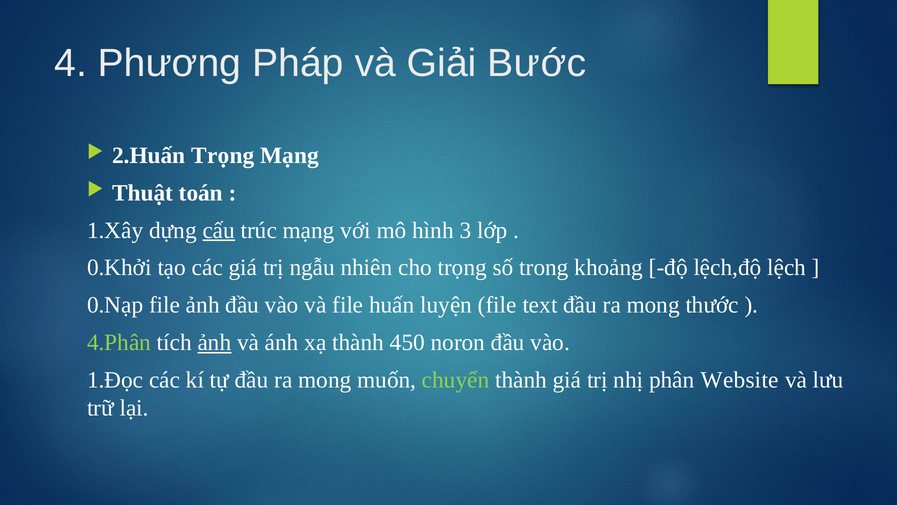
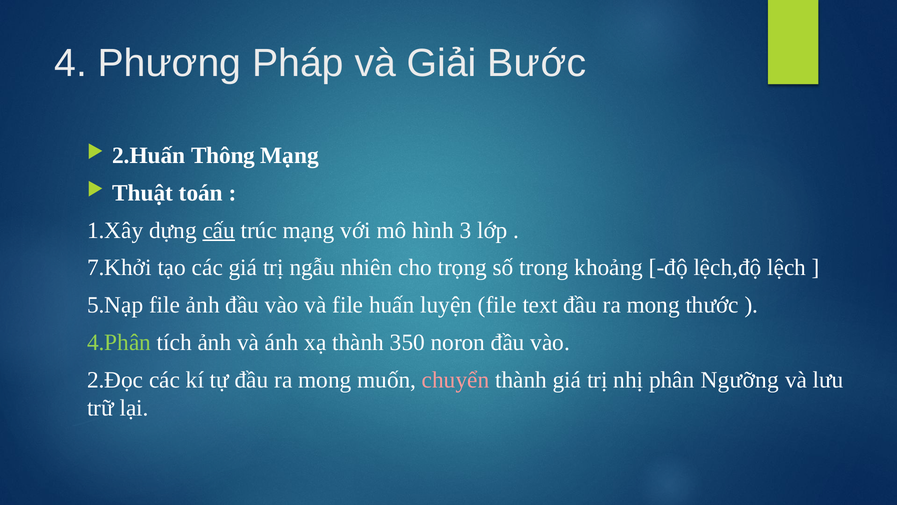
2.Huấn Trọng: Trọng -> Thông
0.Khởi: 0.Khởi -> 7.Khởi
0.Nạp: 0.Nạp -> 5.Nạp
ảnh at (214, 342) underline: present -> none
450: 450 -> 350
1.Đọc: 1.Đọc -> 2.Đọc
chuyển colour: light green -> pink
Website: Website -> Ngưỡng
